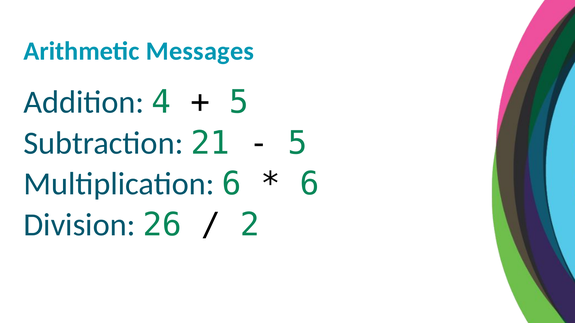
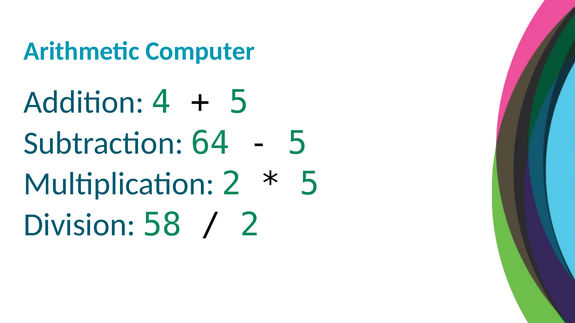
Messages: Messages -> Computer
21: 21 -> 64
Multiplication 6: 6 -> 2
6 at (309, 184): 6 -> 5
26: 26 -> 58
